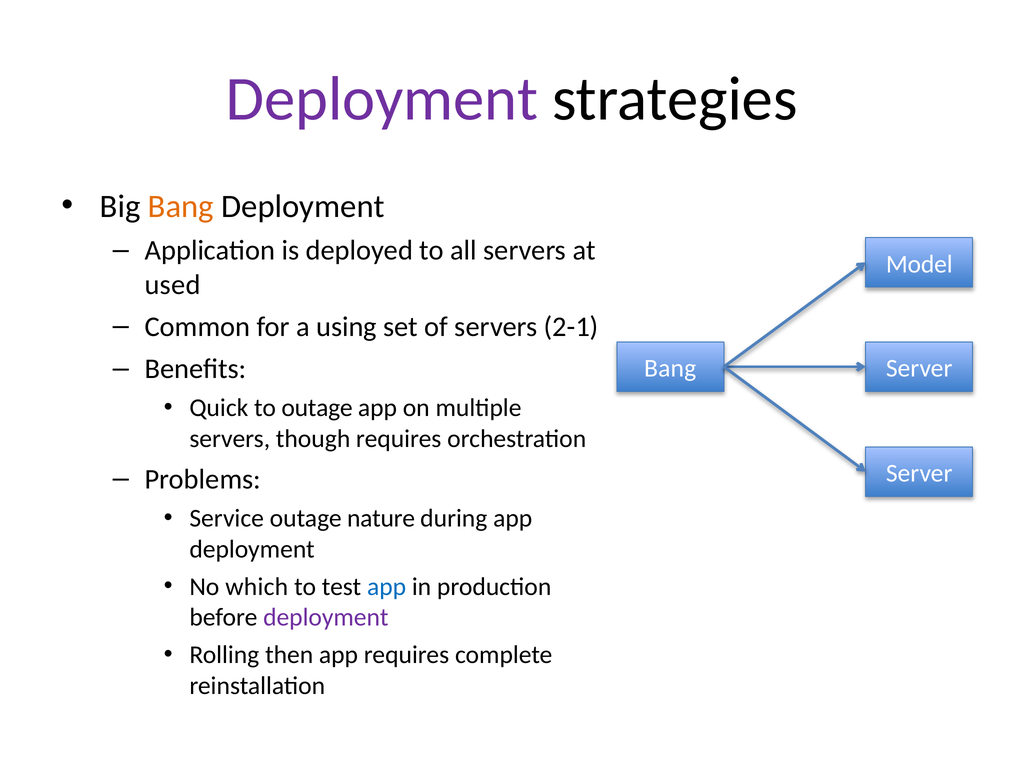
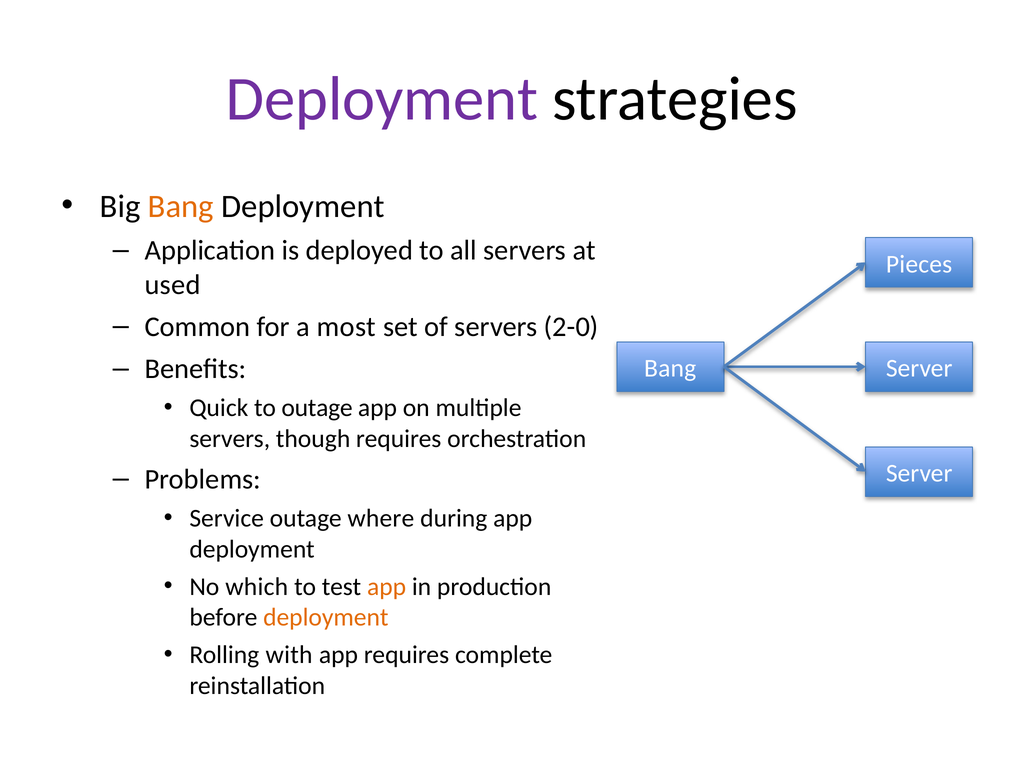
Model: Model -> Pieces
using: using -> most
2-1: 2-1 -> 2-0
nature: nature -> where
app at (387, 587) colour: blue -> orange
deployment at (326, 617) colour: purple -> orange
then: then -> with
